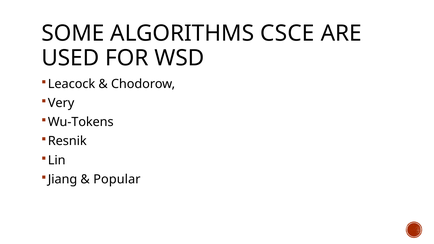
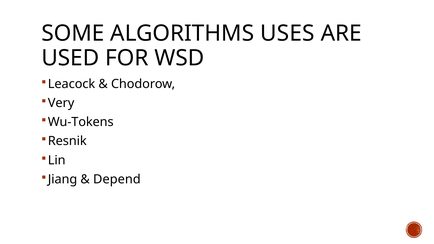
CSCE: CSCE -> USES
Popular: Popular -> Depend
